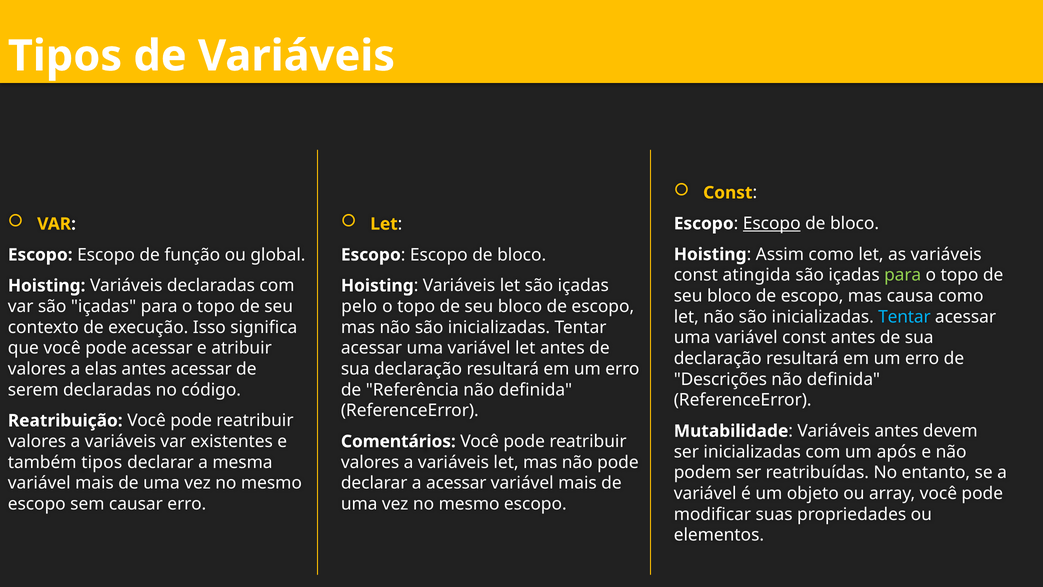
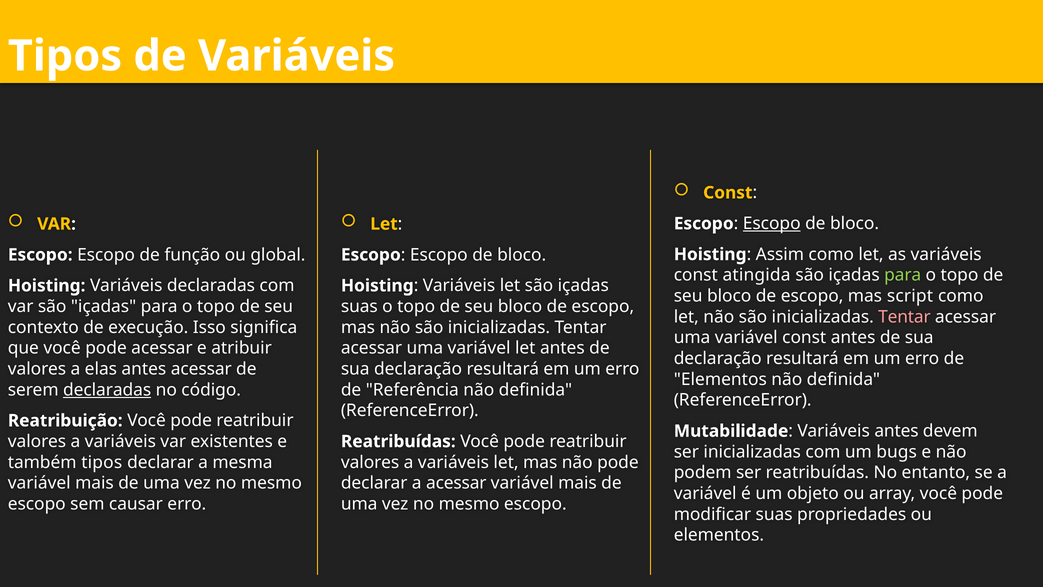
causa: causa -> script
pelo at (359, 306): pelo -> suas
Tentar at (904, 317) colour: light blue -> pink
Descrições at (720, 379): Descrições -> Elementos
declaradas at (107, 390) underline: none -> present
Comentários at (398, 441): Comentários -> Reatribuídas
após: após -> bugs
